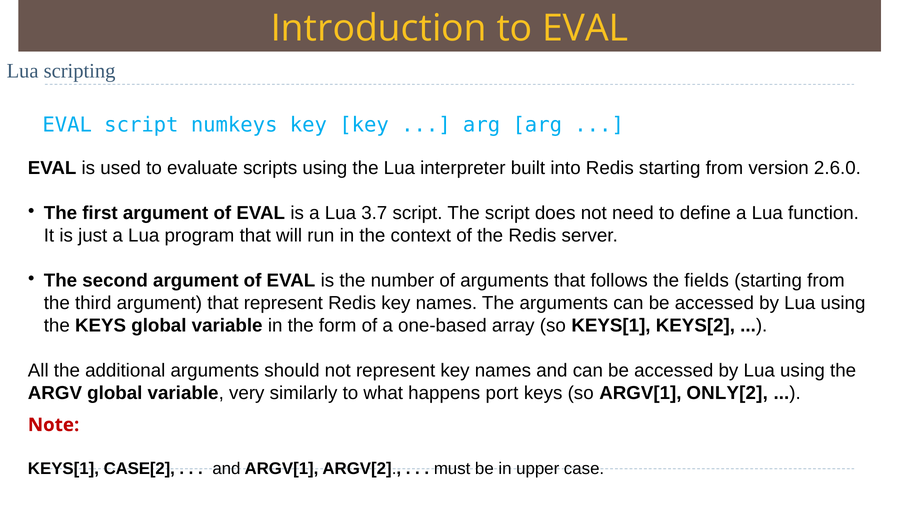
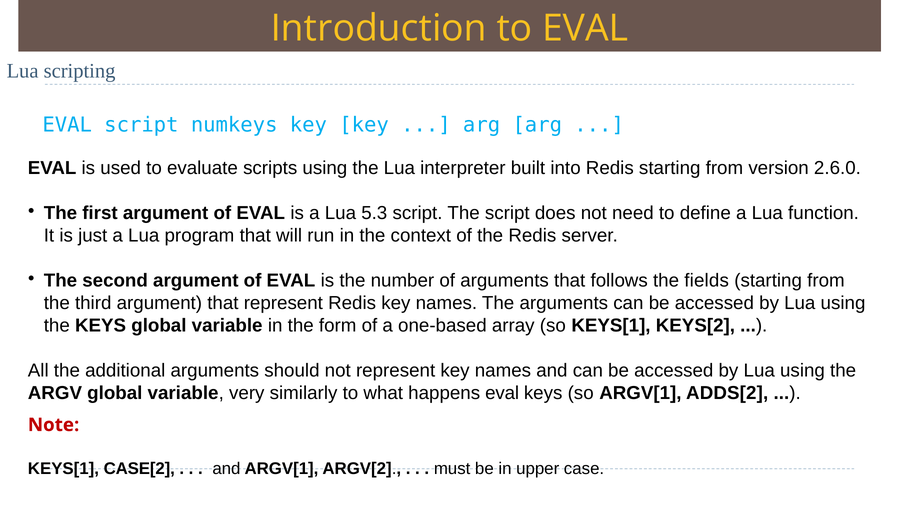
3.7: 3.7 -> 5.3
happens port: port -> eval
ONLY[2: ONLY[2 -> ADDS[2
